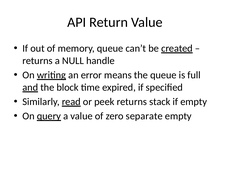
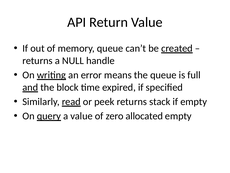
separate: separate -> allocated
